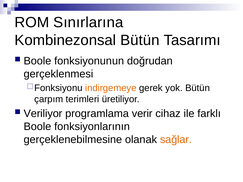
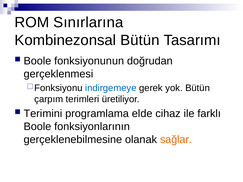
indirgemeye colour: orange -> blue
Veriliyor: Veriliyor -> Terimini
verir: verir -> elde
